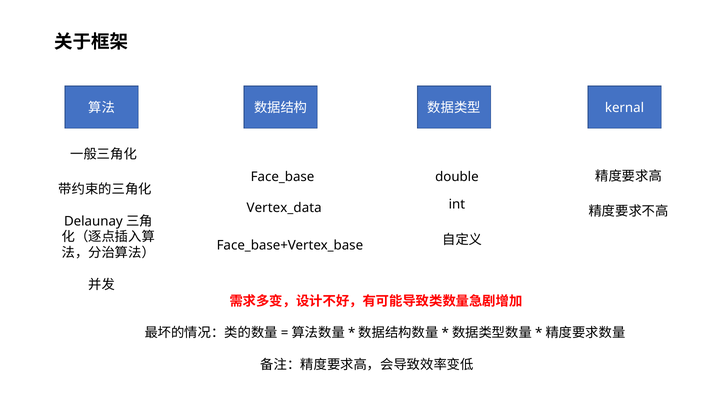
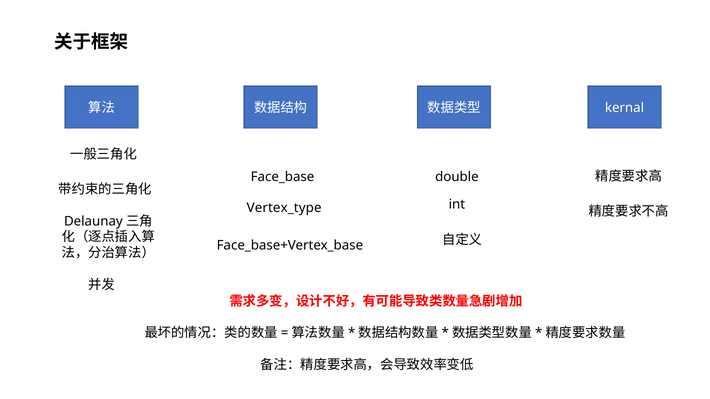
Vertex_data: Vertex_data -> Vertex_type
